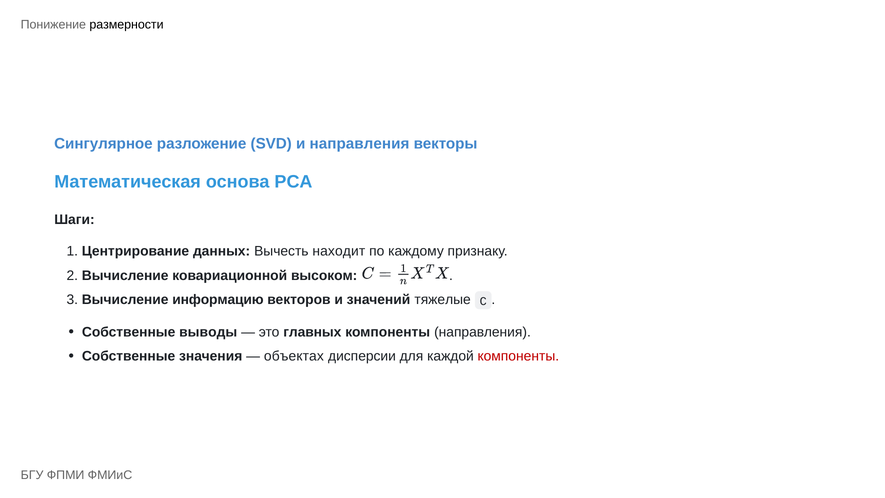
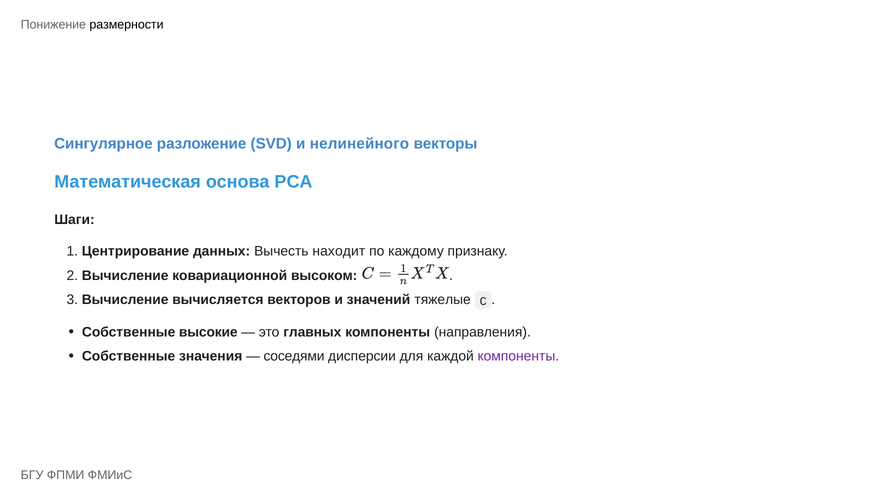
и направления: направления -> нелинейного
информацию: информацию -> вычисляется
выводы: выводы -> высокие
объектах: объектах -> соседями
компоненты at (518, 356) colour: red -> purple
